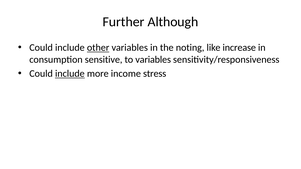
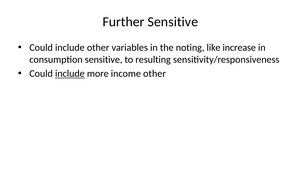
Further Although: Although -> Sensitive
other at (98, 48) underline: present -> none
to variables: variables -> resulting
income stress: stress -> other
